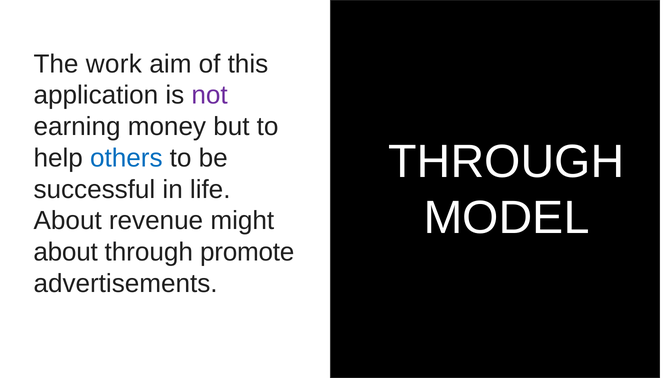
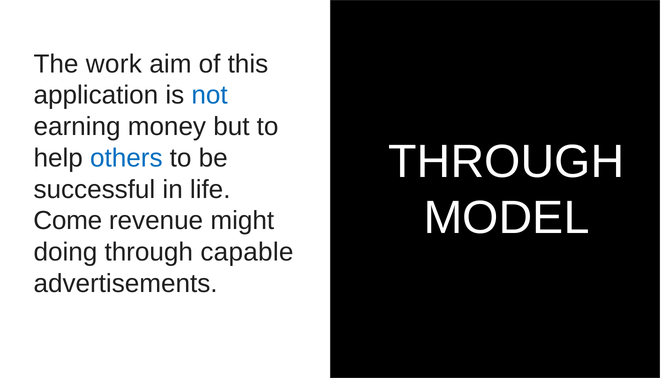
not colour: purple -> blue
About at (68, 221): About -> Come
about at (66, 252): about -> doing
promote: promote -> capable
